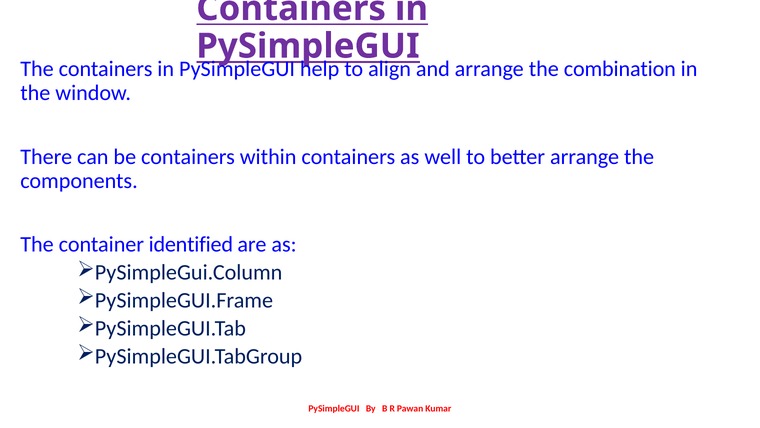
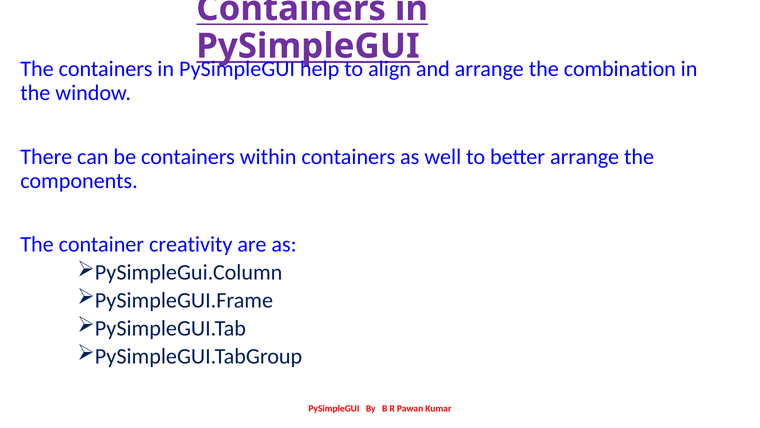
identified: identified -> creativity
